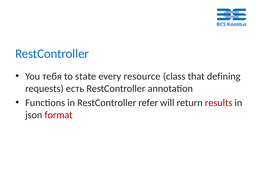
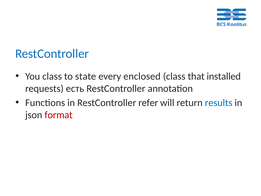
You тебя: тебя -> class
resource: resource -> enclosed
defining: defining -> installed
results colour: red -> blue
